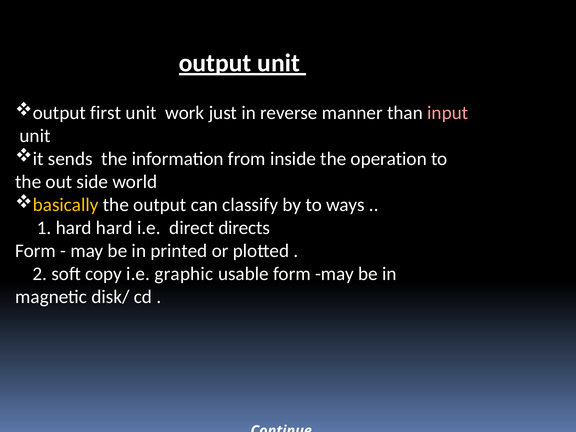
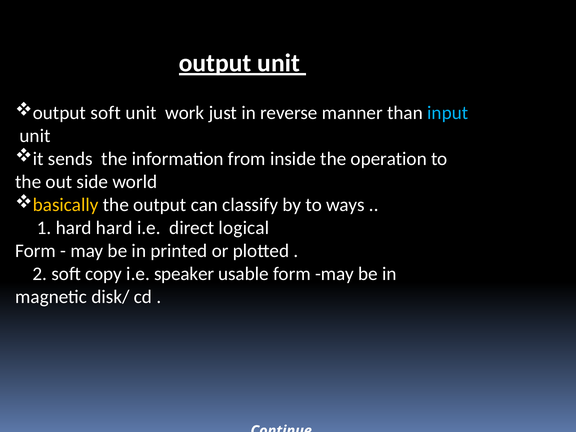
output first: first -> soft
input colour: pink -> light blue
directs: directs -> logical
graphic: graphic -> speaker
